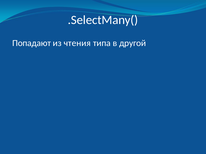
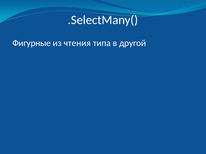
Попадают: Попадают -> Фигурные
